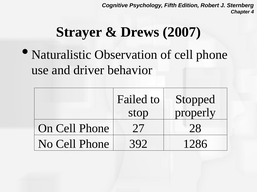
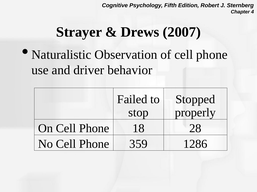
27: 27 -> 18
392: 392 -> 359
